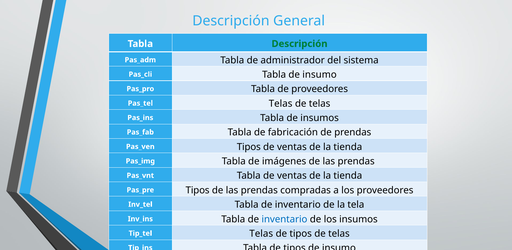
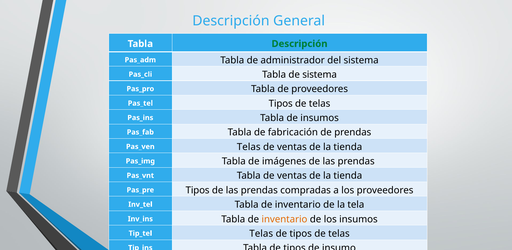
Tabla de insumo: insumo -> sistema
Telas at (281, 104): Telas -> Tipos
Tipos at (249, 147): Tipos -> Telas
inventario at (284, 219) colour: blue -> orange
